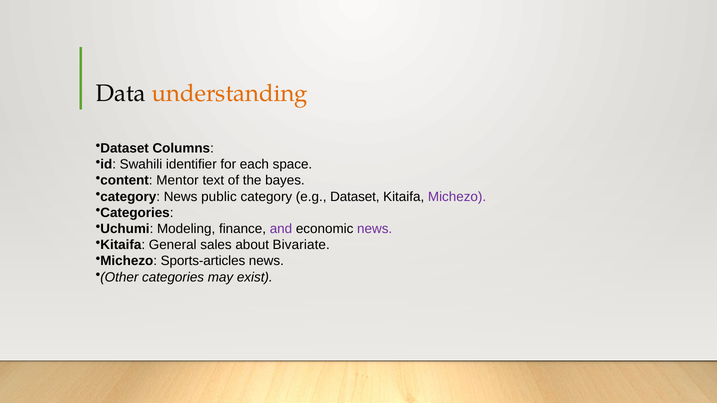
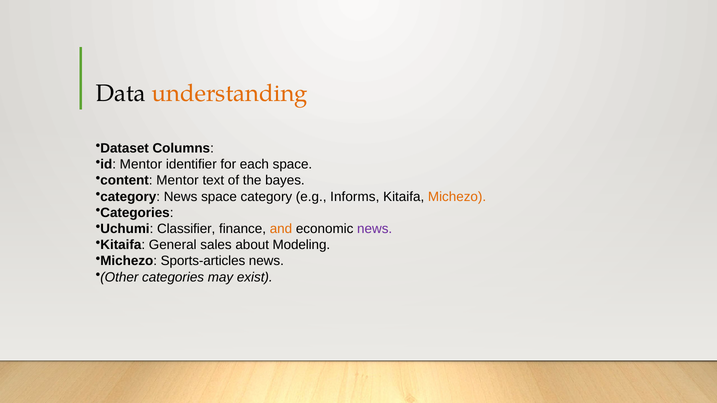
id Swahili: Swahili -> Mentor
News public: public -> space
e.g Dataset: Dataset -> Informs
Michezo at (457, 197) colour: purple -> orange
Modeling: Modeling -> Classifier
and colour: purple -> orange
Bivariate: Bivariate -> Modeling
